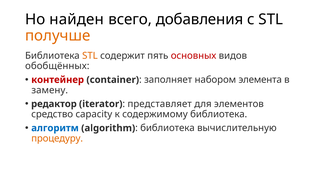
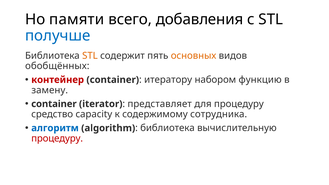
найден: найден -> памяти
получше colour: orange -> blue
основных colour: red -> orange
заполняет: заполняет -> итератору
элемента: элемента -> функцию
редактор at (54, 104): редактор -> container
для элементов: элементов -> процедуру
содержимому библиотека: библиотека -> сотрудника
процедуру at (57, 138) colour: orange -> red
